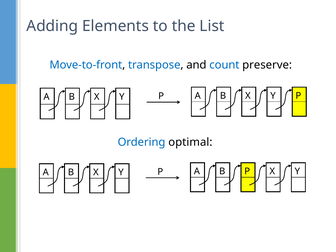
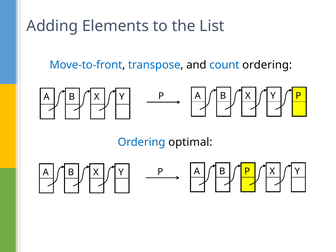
count preserve: preserve -> ordering
